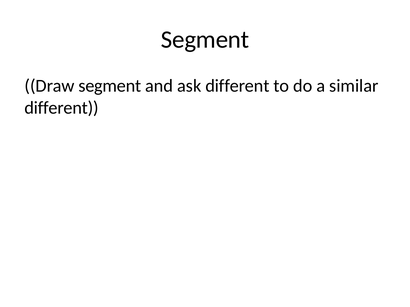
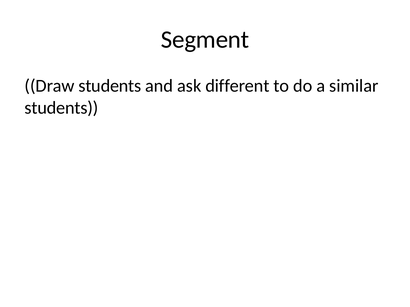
Draw segment: segment -> students
different at (61, 108): different -> students
